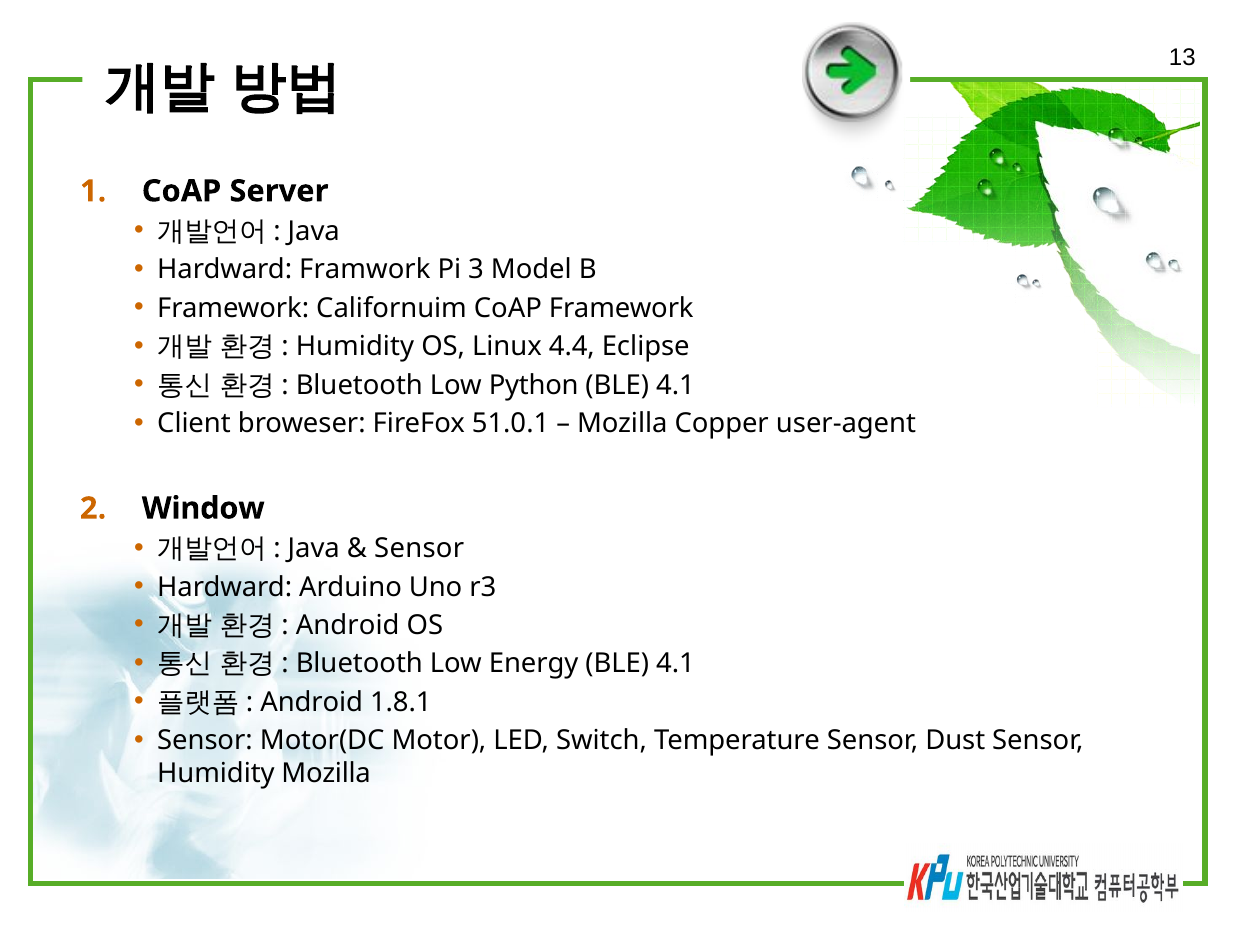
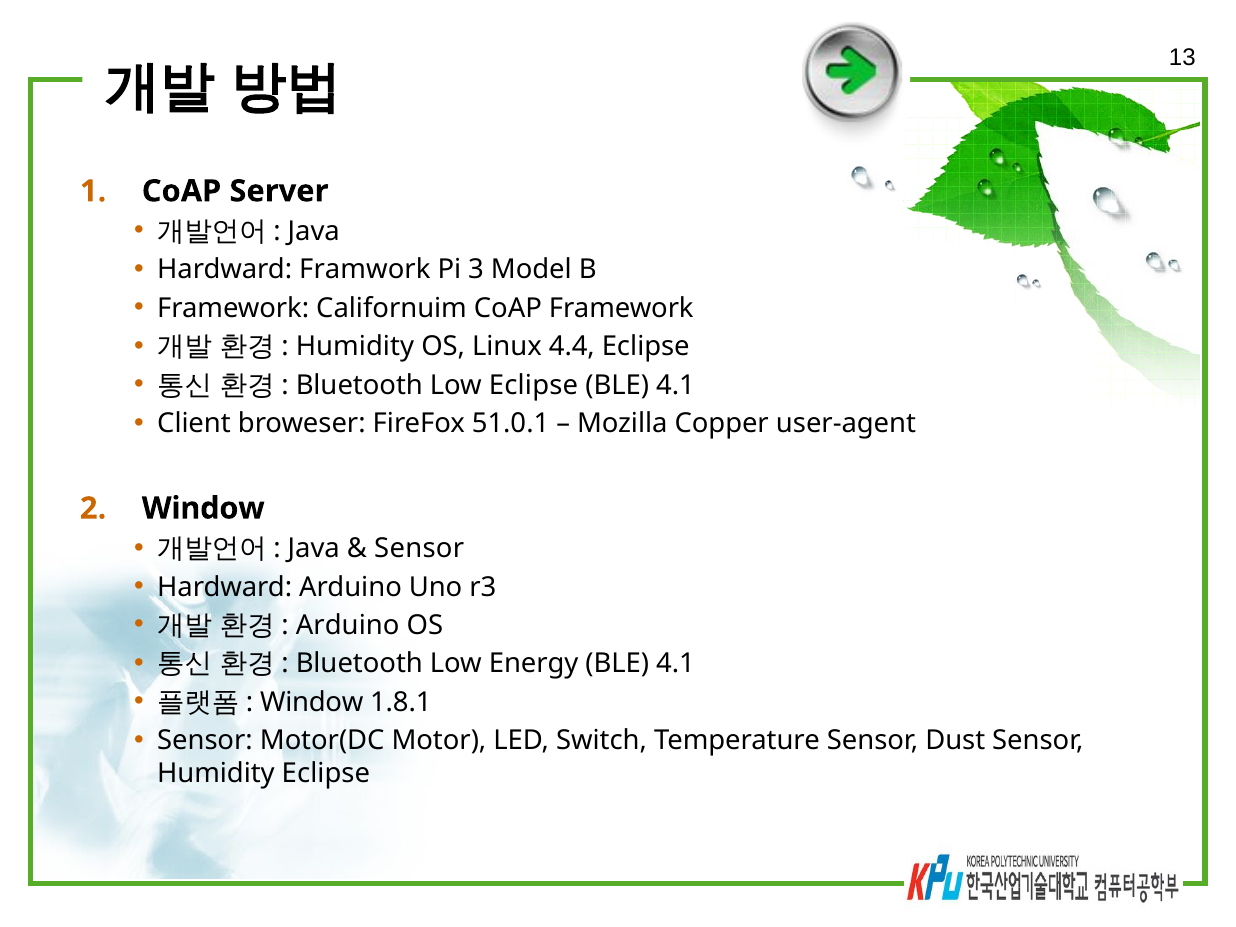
Low Python: Python -> Eclipse
Android at (348, 625): Android -> Arduino
Android at (312, 702): Android -> Window
Humidity Mozilla: Mozilla -> Eclipse
